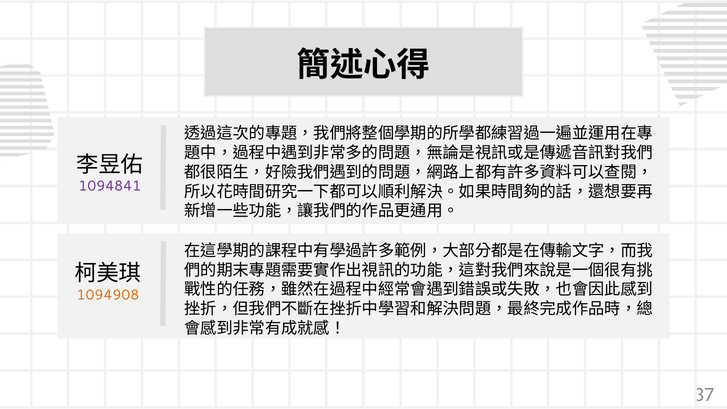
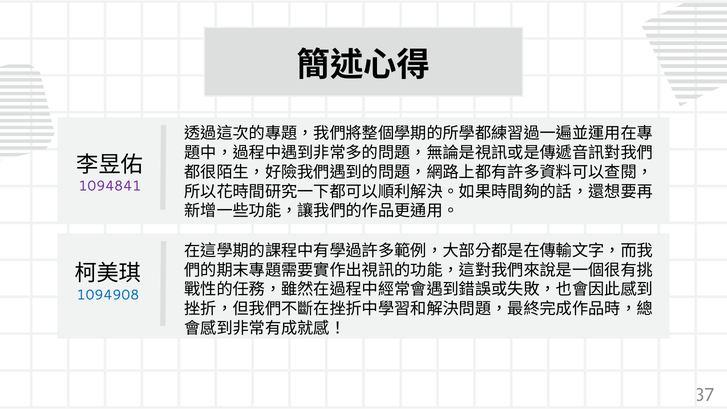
1094908 colour: orange -> blue
